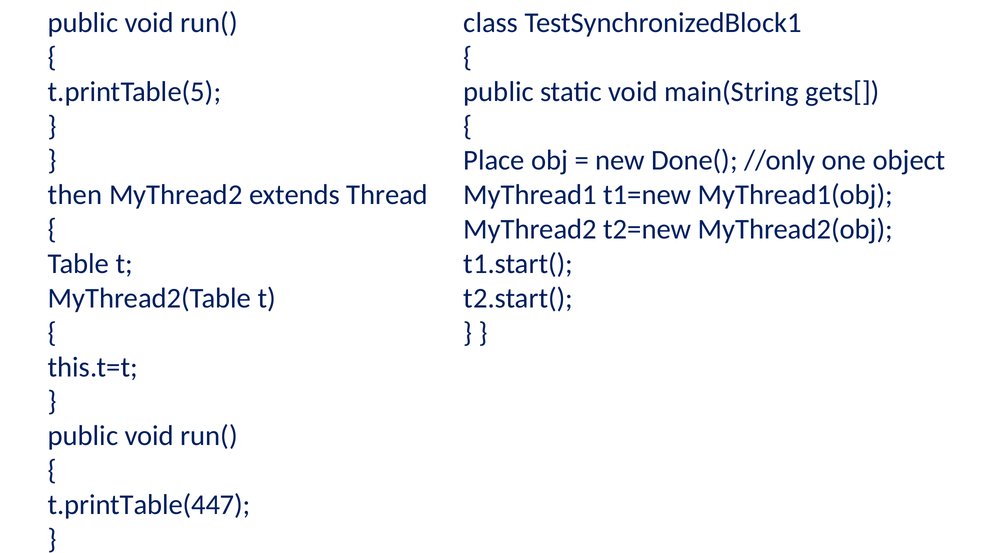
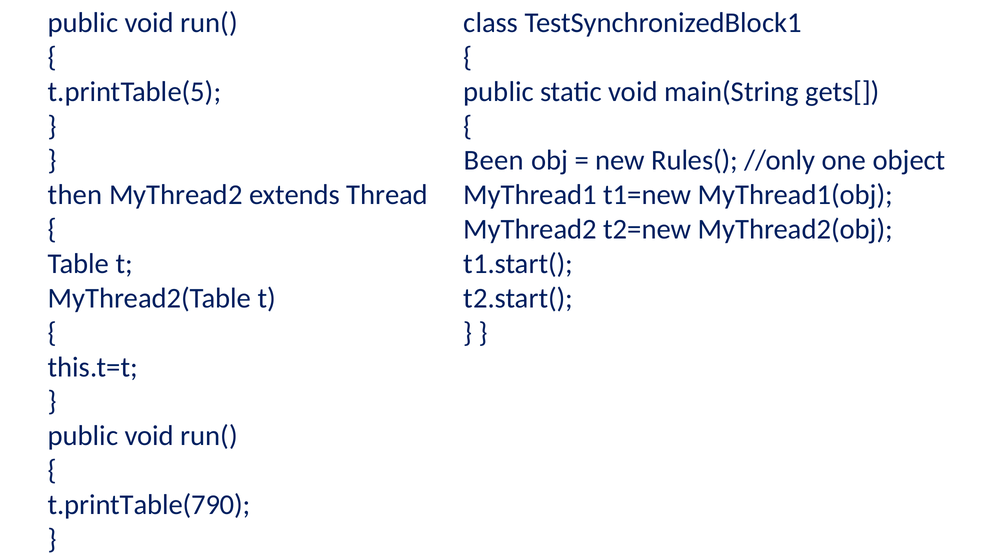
Place: Place -> Been
Done(: Done( -> Rules(
t.printTable(447: t.printTable(447 -> t.printTable(790
